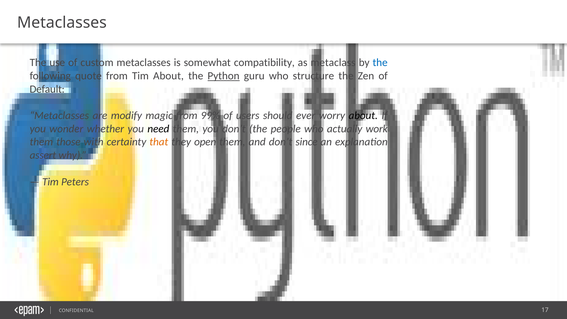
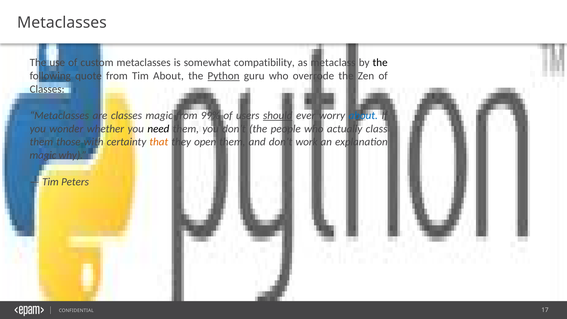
the at (380, 63) colour: blue -> black
structure: structure -> overrode
Default at (47, 89): Default -> Classes
are modify: modify -> classes
should underline: none -> present
about at (363, 116) colour: black -> blue
work: work -> class
since: since -> work
assert at (43, 155): assert -> magic
